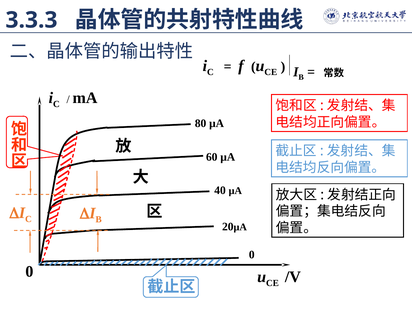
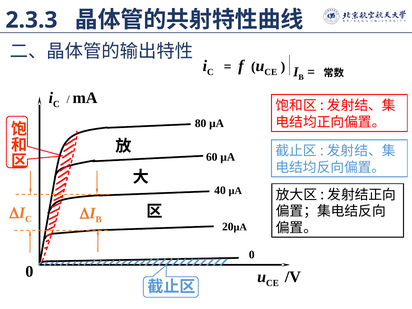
3.3.3: 3.3.3 -> 2.3.3
